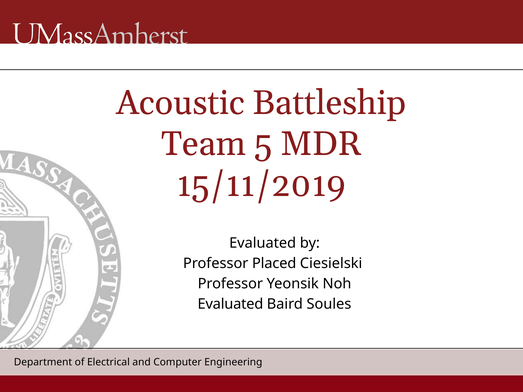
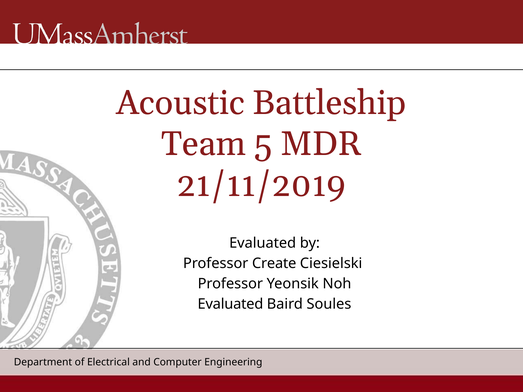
15/11/2019: 15/11/2019 -> 21/11/2019
Placed: Placed -> Create
